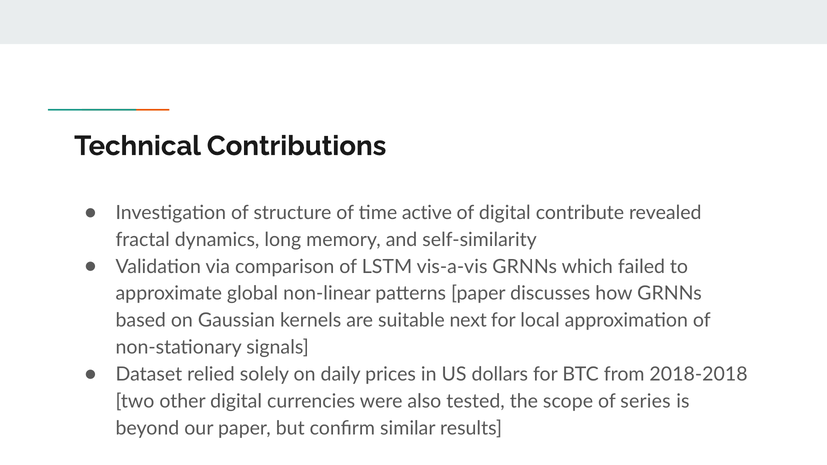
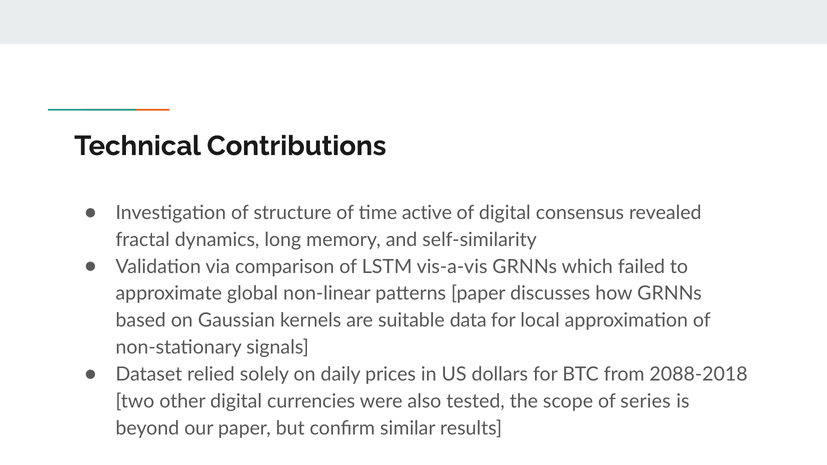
contribute: contribute -> consensus
next: next -> data
2018-2018: 2018-2018 -> 2088-2018
